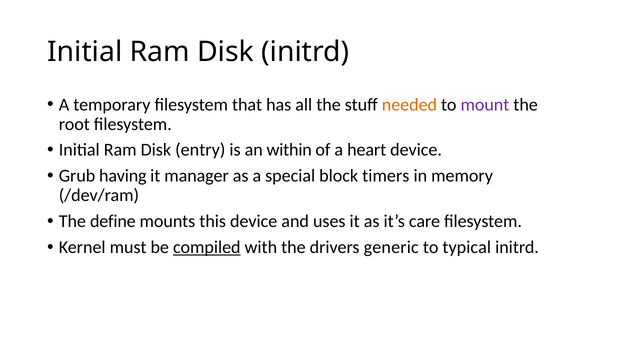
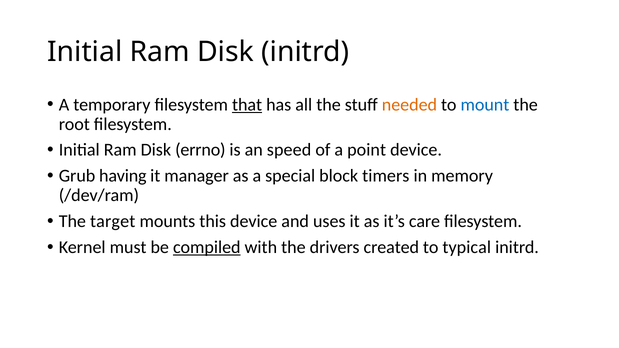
that underline: none -> present
mount colour: purple -> blue
entry: entry -> errno
within: within -> speed
heart: heart -> point
define: define -> target
generic: generic -> created
